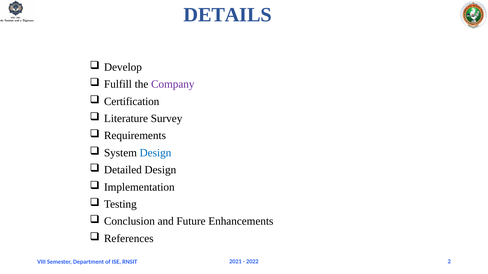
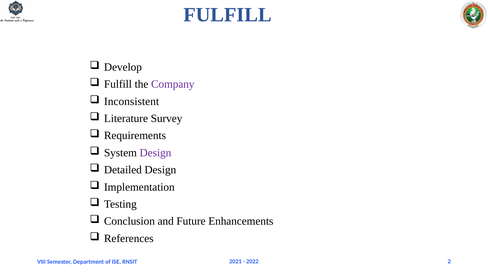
DETAILS at (228, 15): DETAILS -> FULFILL
Certification: Certification -> Inconsistent
Design at (155, 153) colour: blue -> purple
